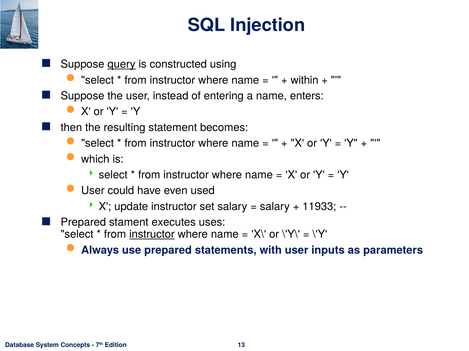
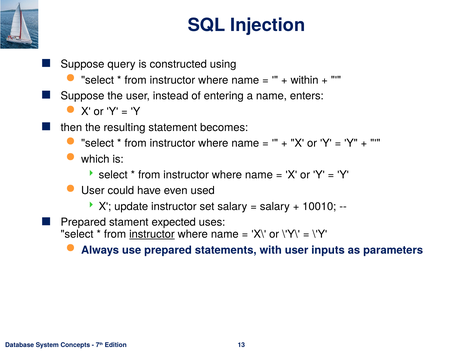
query underline: present -> none
11933: 11933 -> 10010
executes: executes -> expected
